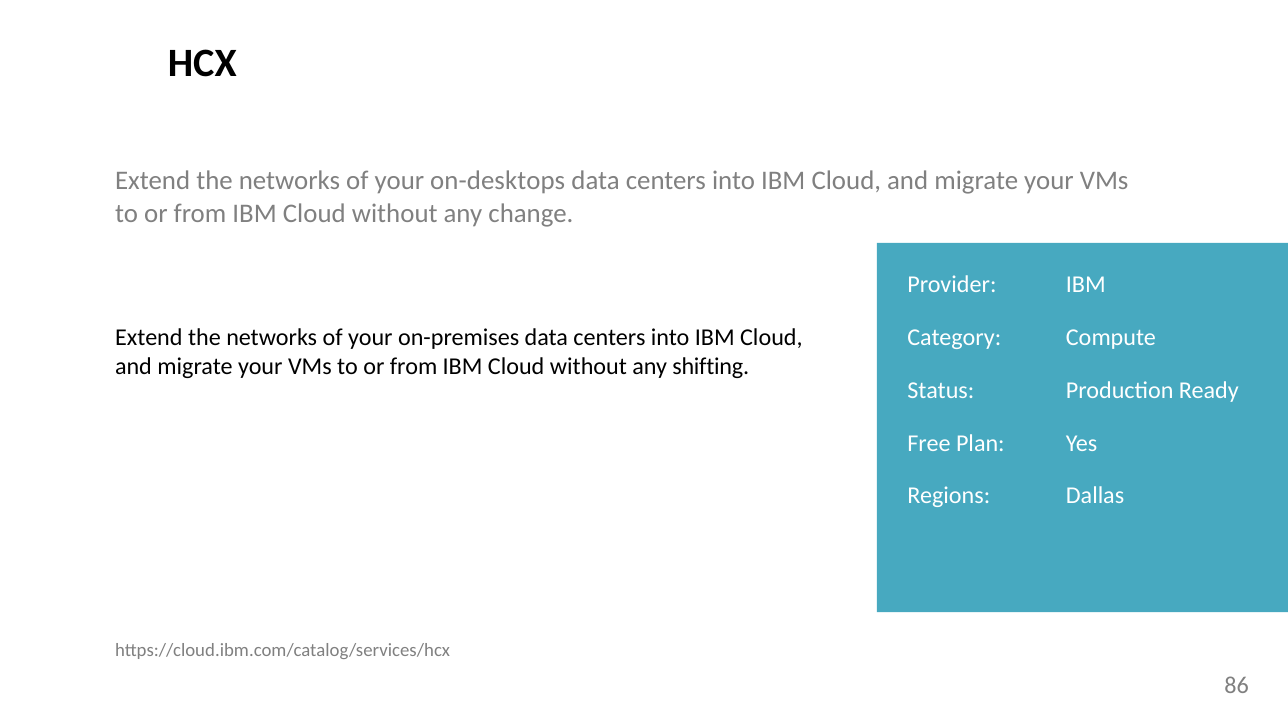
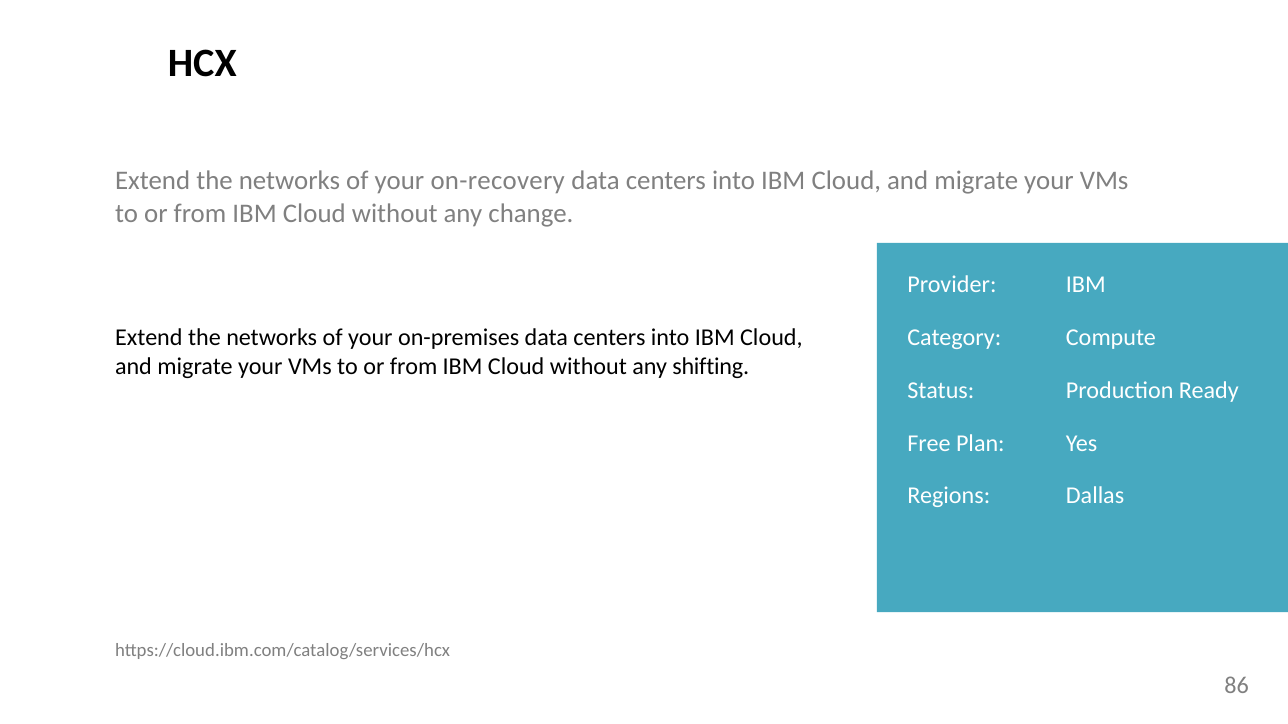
on-desktops: on-desktops -> on-recovery
